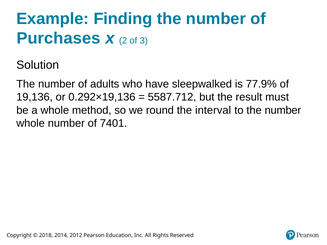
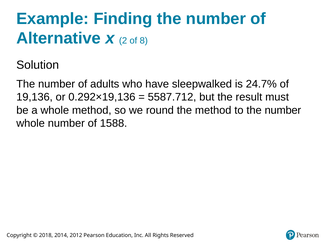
Purchases: Purchases -> Alternative
3: 3 -> 8
77.9%: 77.9% -> 24.7%
the interval: interval -> method
7401: 7401 -> 1588
